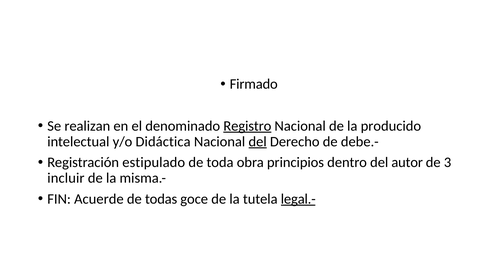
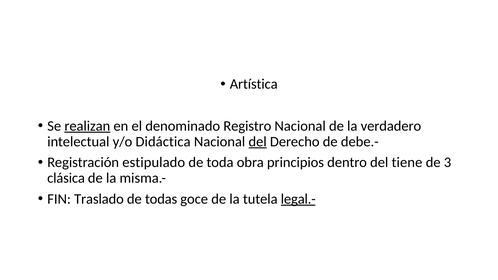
Firmado: Firmado -> Artística
realizan underline: none -> present
Registro underline: present -> none
producido: producido -> verdadero
autor: autor -> tiene
incluir: incluir -> clásica
Acuerde: Acuerde -> Traslado
